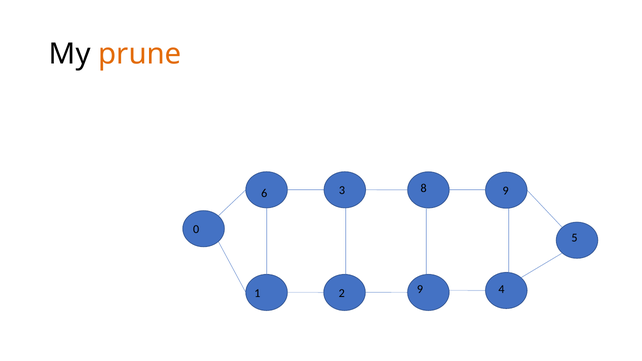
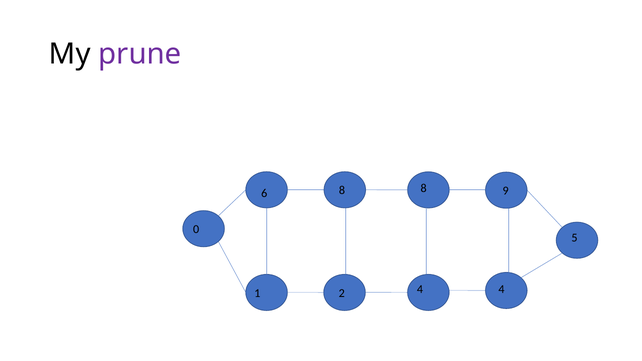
prune colour: orange -> purple
6 3: 3 -> 8
2 9: 9 -> 4
